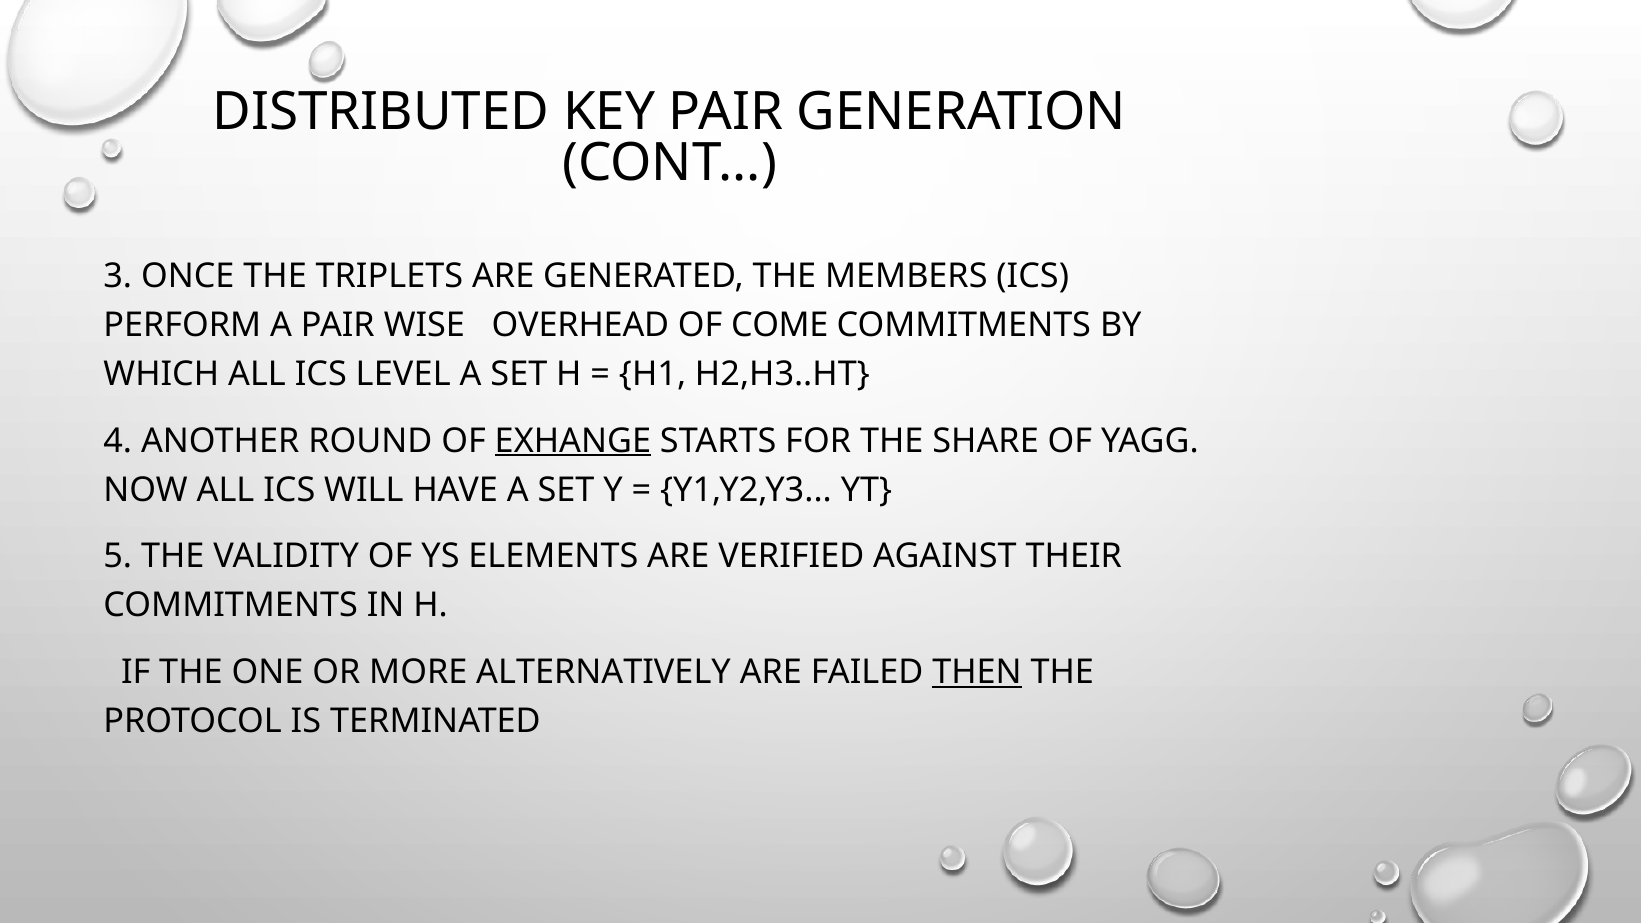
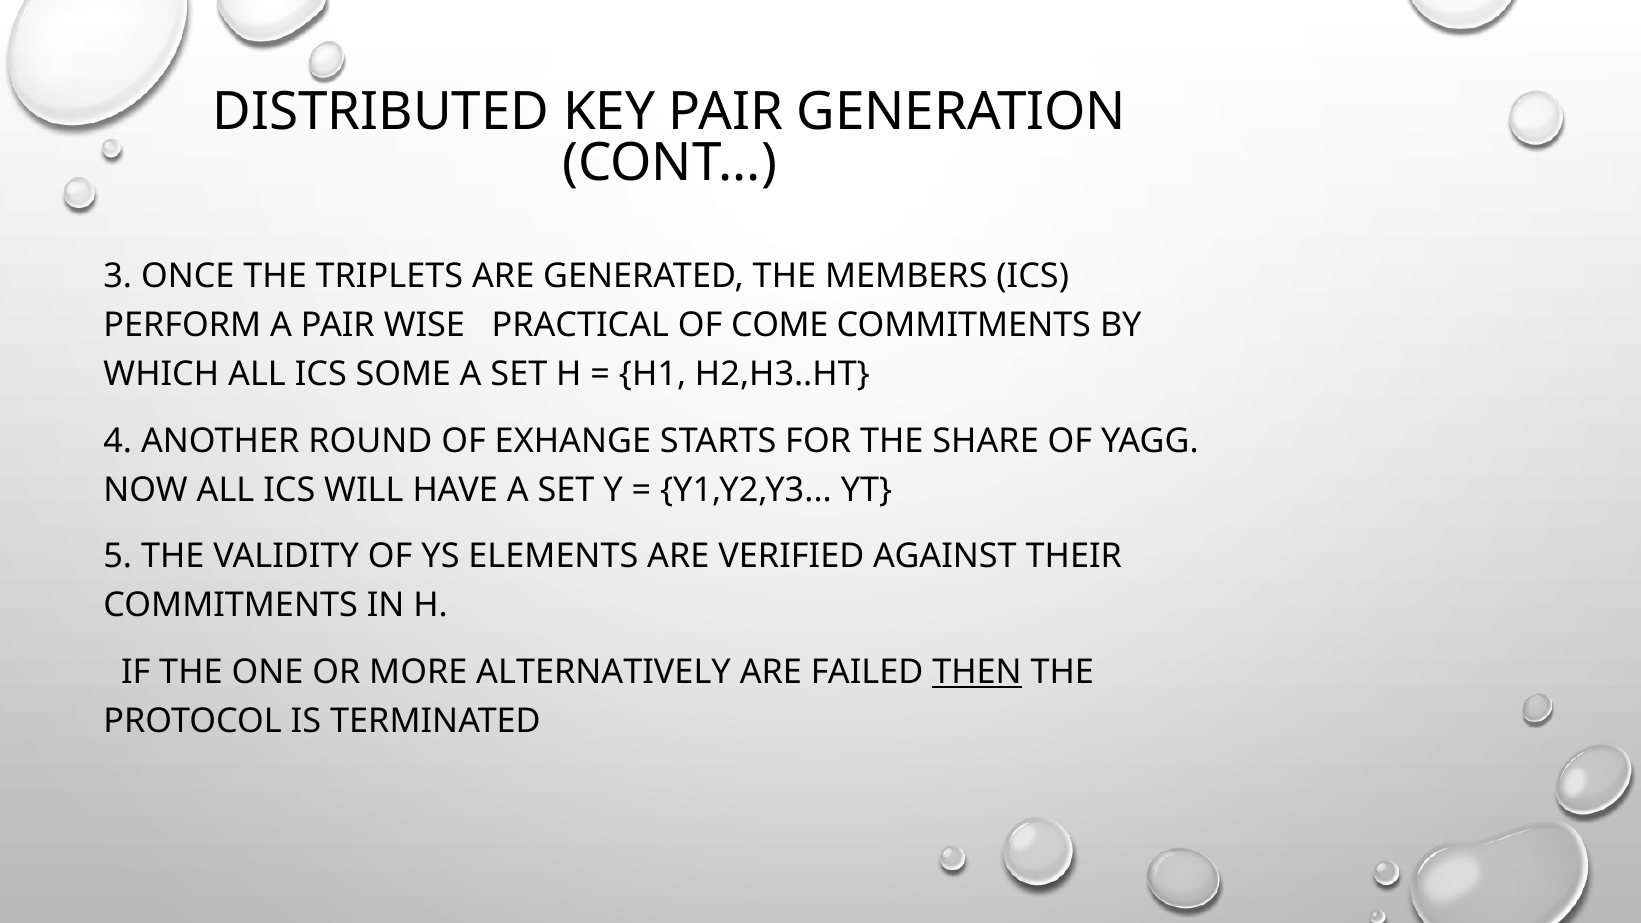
OVERHEAD: OVERHEAD -> PRACTICAL
LEVEL: LEVEL -> SOME
EXHANGE underline: present -> none
